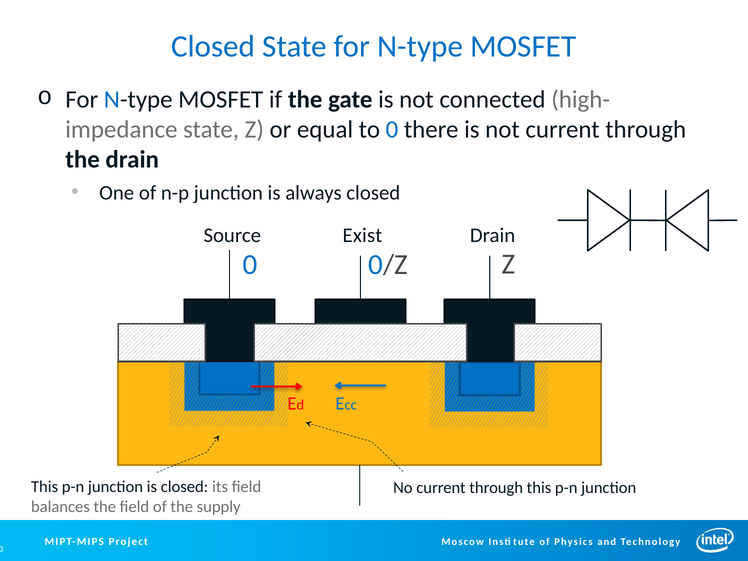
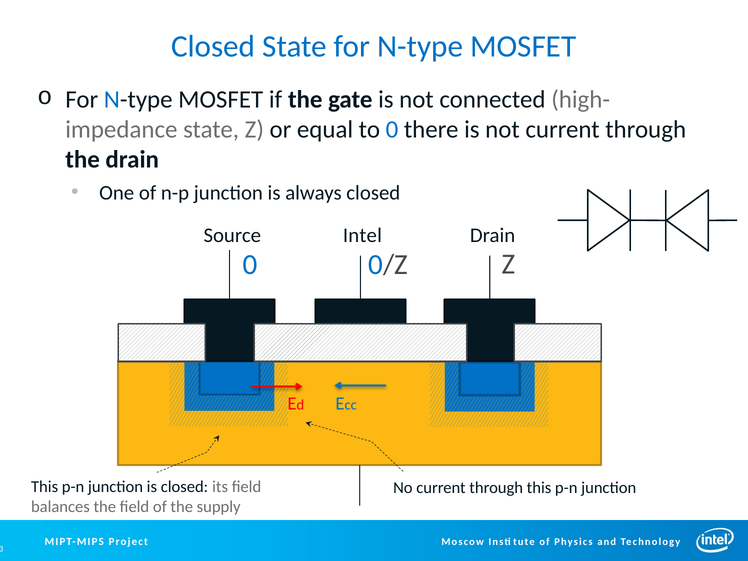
Exist: Exist -> Intel
